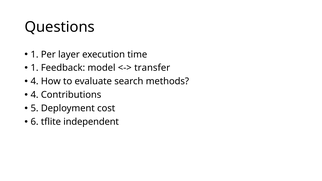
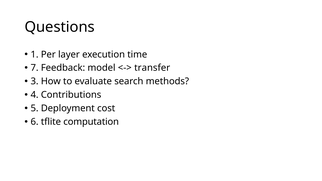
1 at (35, 68): 1 -> 7
4 at (35, 81): 4 -> 3
independent: independent -> computation
